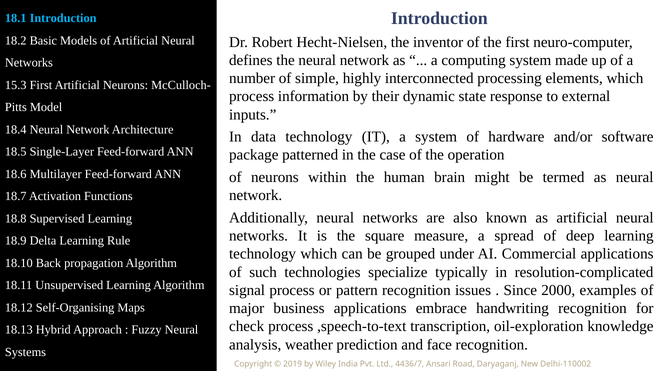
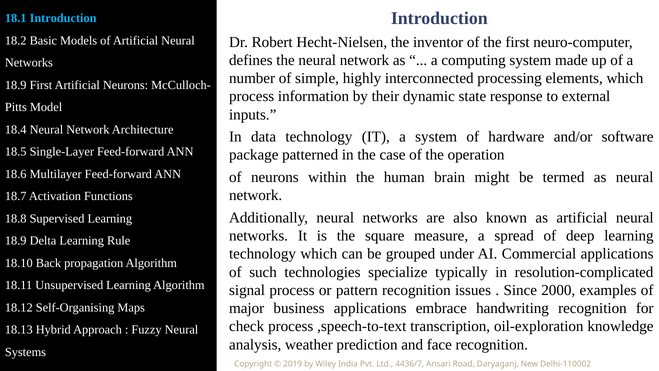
15.3 at (16, 85): 15.3 -> 18.9
